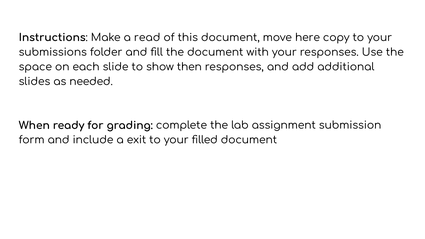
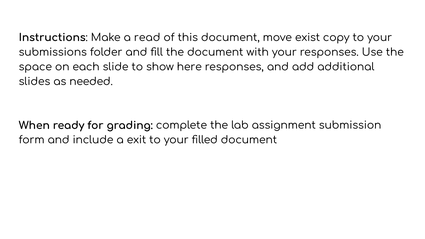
here: here -> exist
then: then -> here
